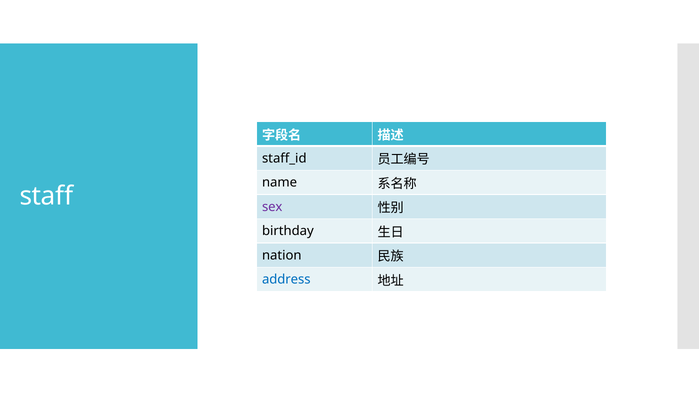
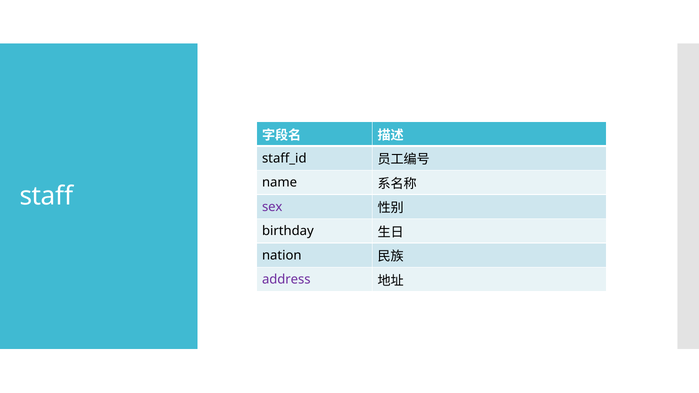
address colour: blue -> purple
